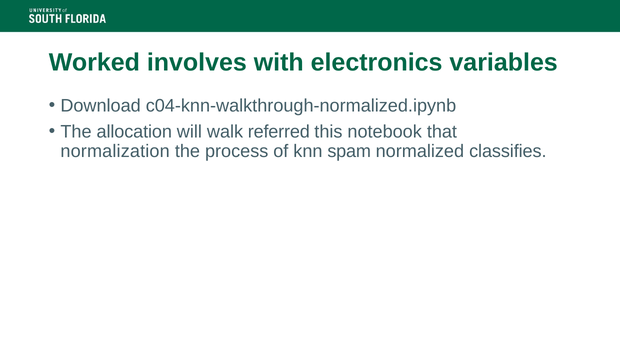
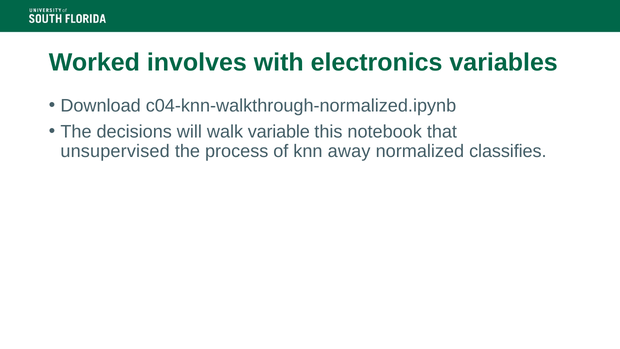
allocation: allocation -> decisions
referred: referred -> variable
normalization: normalization -> unsupervised
spam: spam -> away
